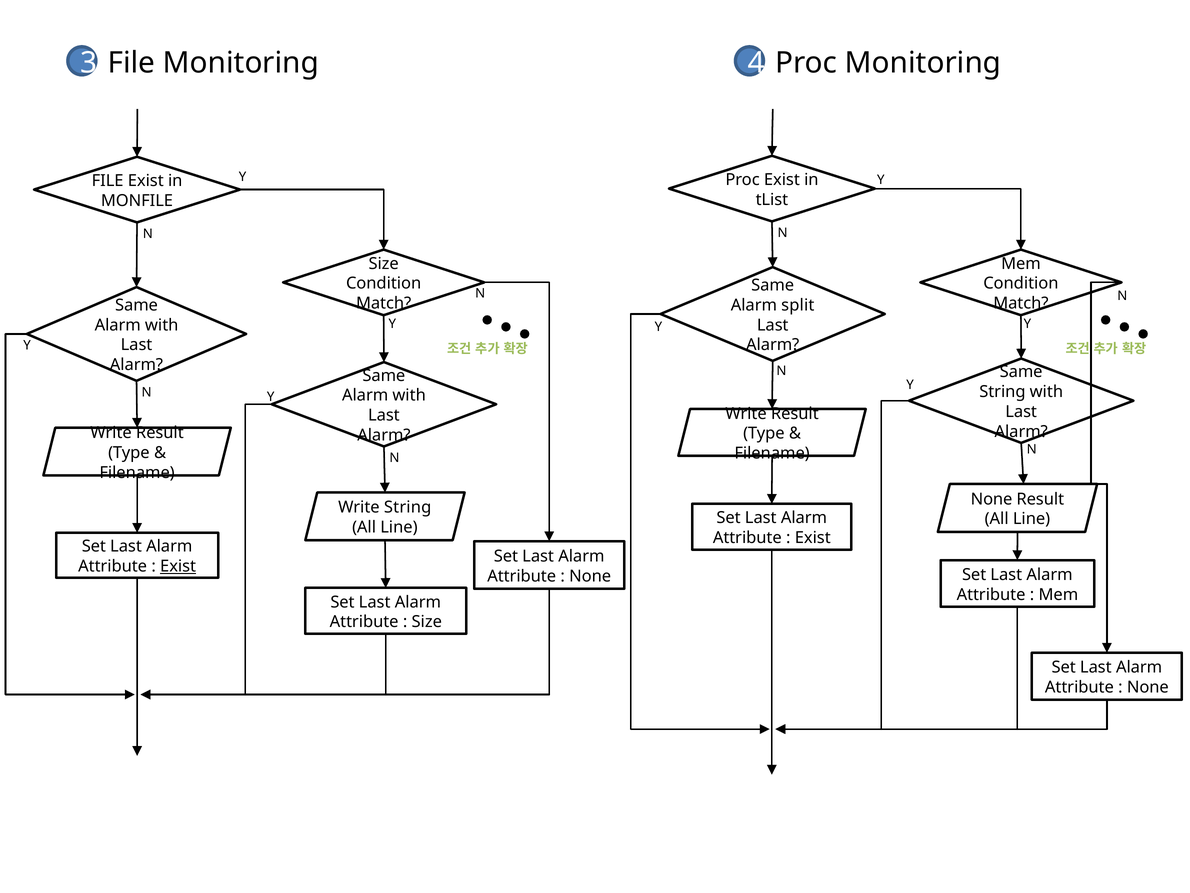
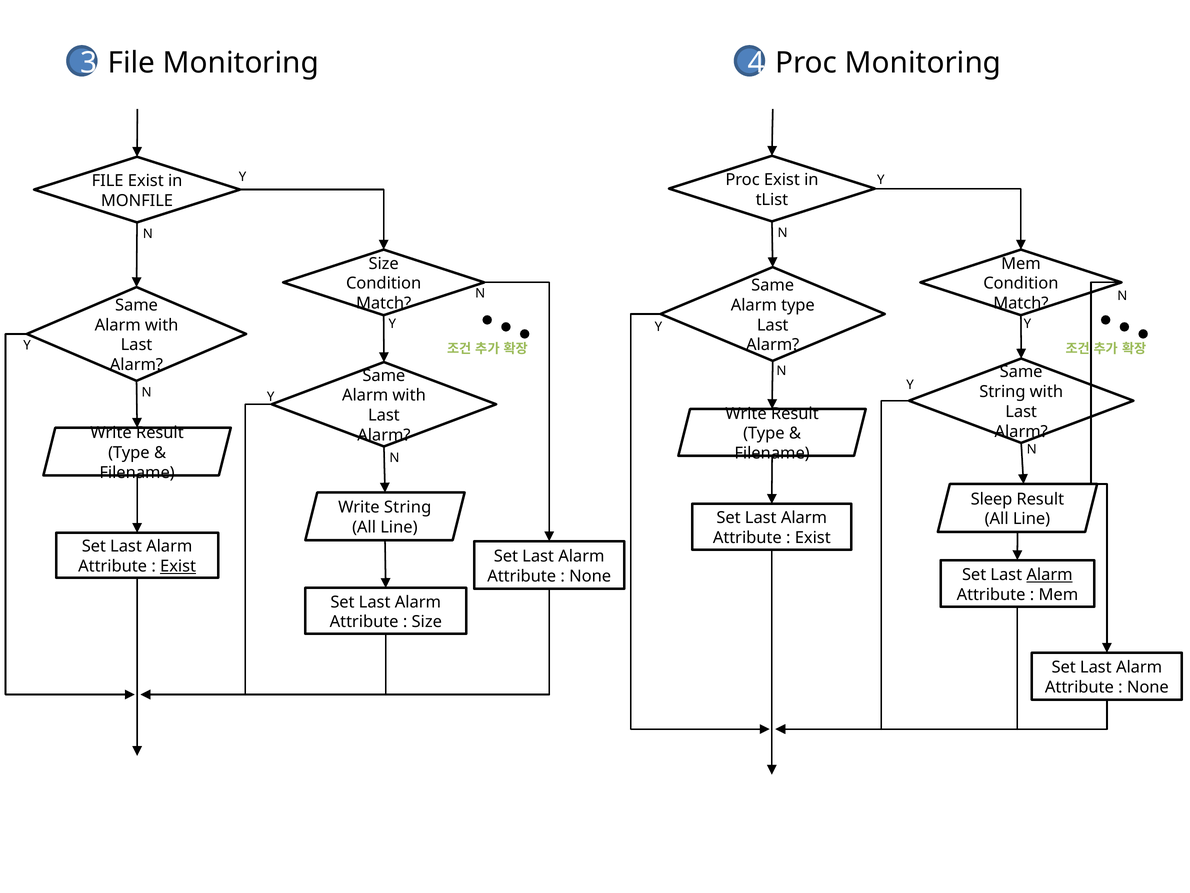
Alarm split: split -> type
None at (992, 499): None -> Sleep
Alarm at (1050, 574) underline: none -> present
